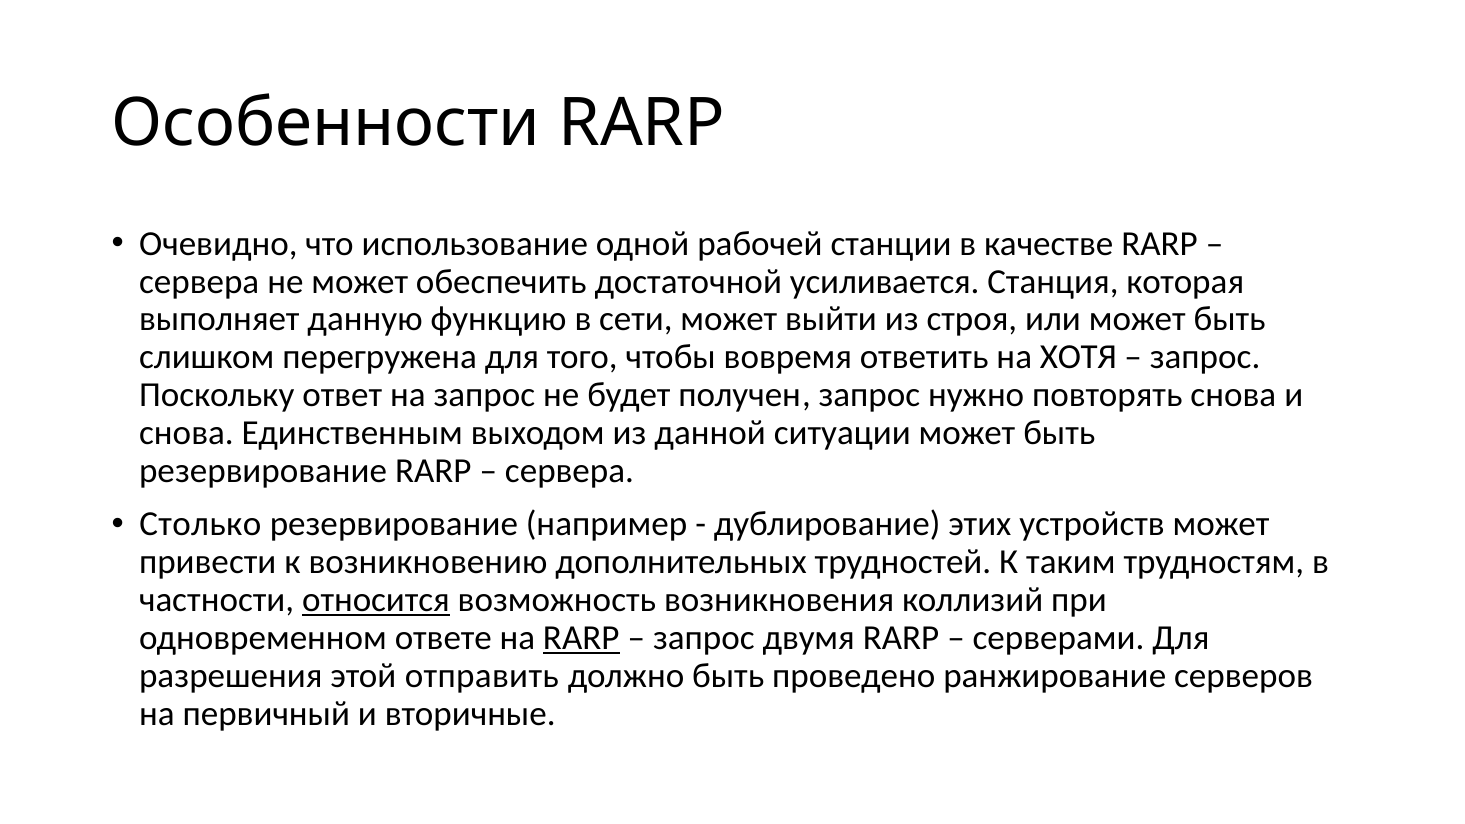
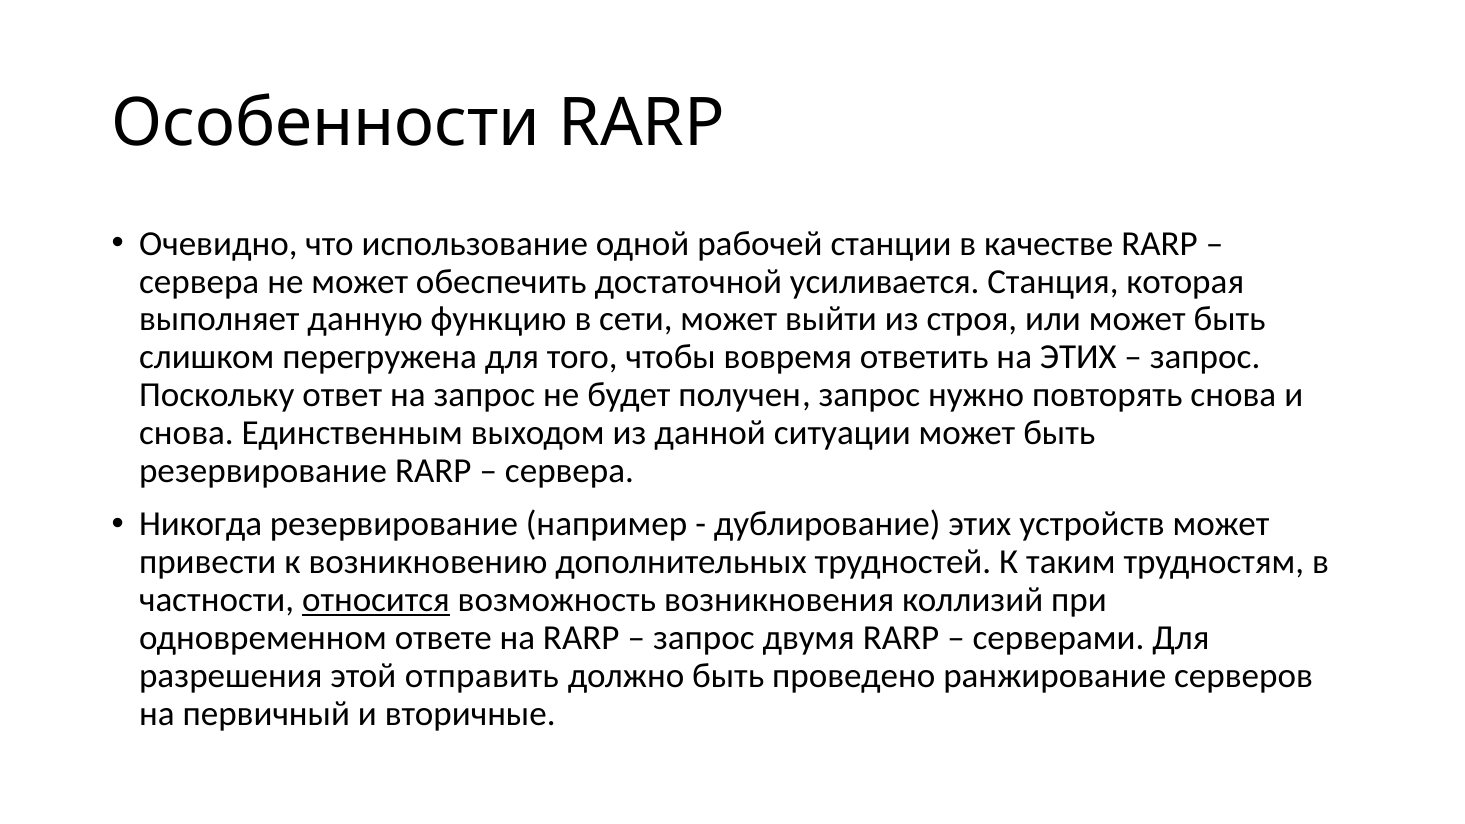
на ХОТЯ: ХОТЯ -> ЭТИХ
Столько: Столько -> Никогда
RARP at (581, 638) underline: present -> none
